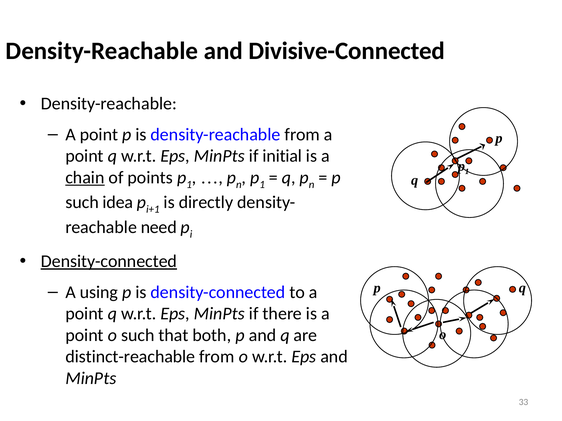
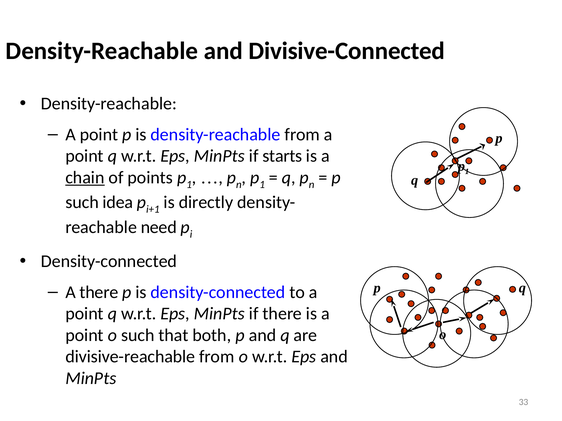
initial: initial -> starts
Density-connected at (109, 262) underline: present -> none
A using: using -> there
distinct-reachable: distinct-reachable -> divisive-reachable
